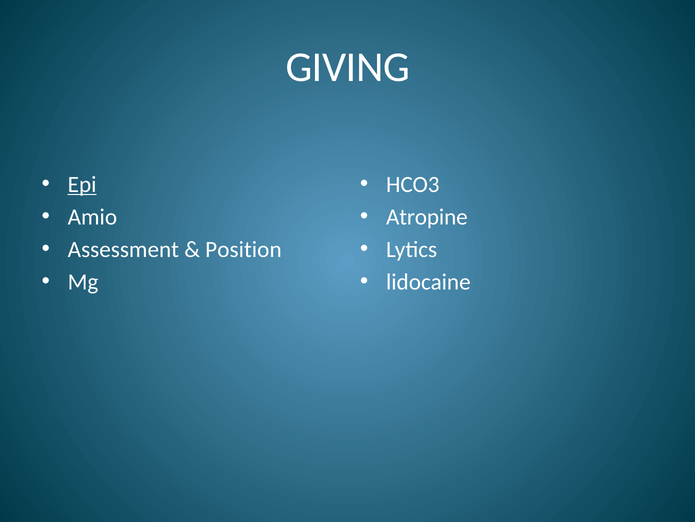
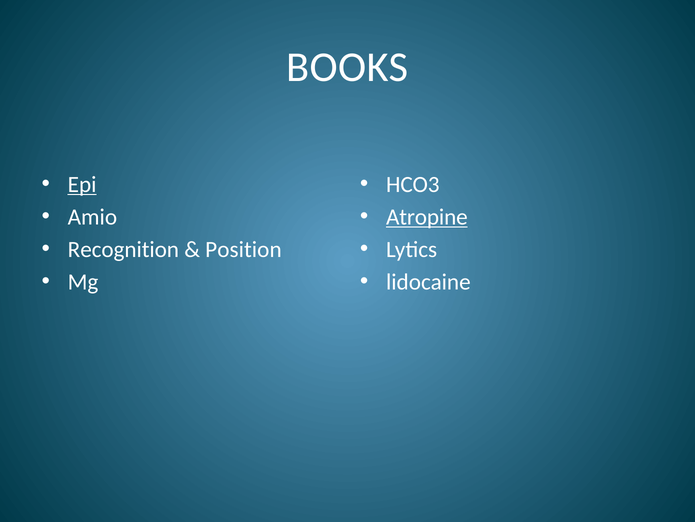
GIVING: GIVING -> BOOKS
Atropine underline: none -> present
Assessment: Assessment -> Recognition
